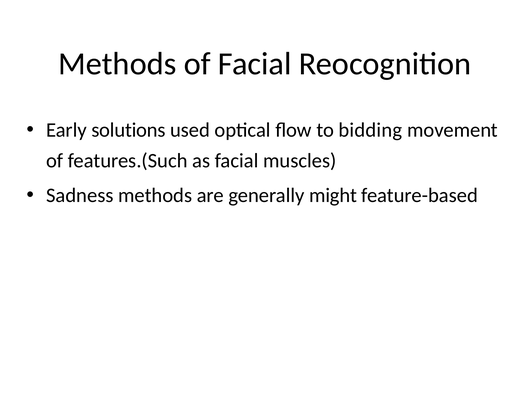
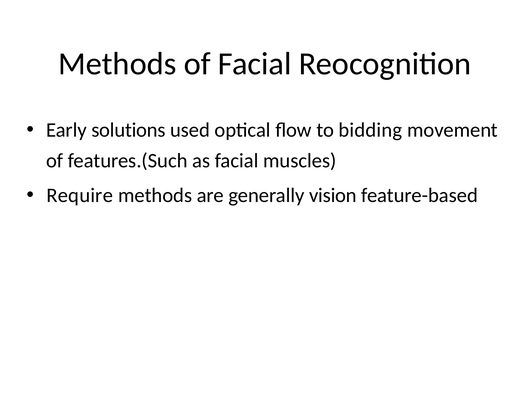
Sadness: Sadness -> Require
might: might -> vision
